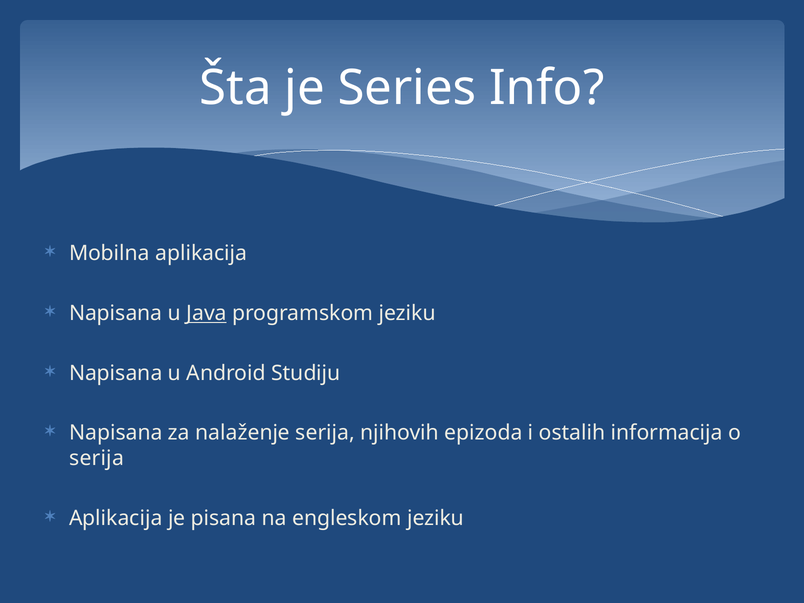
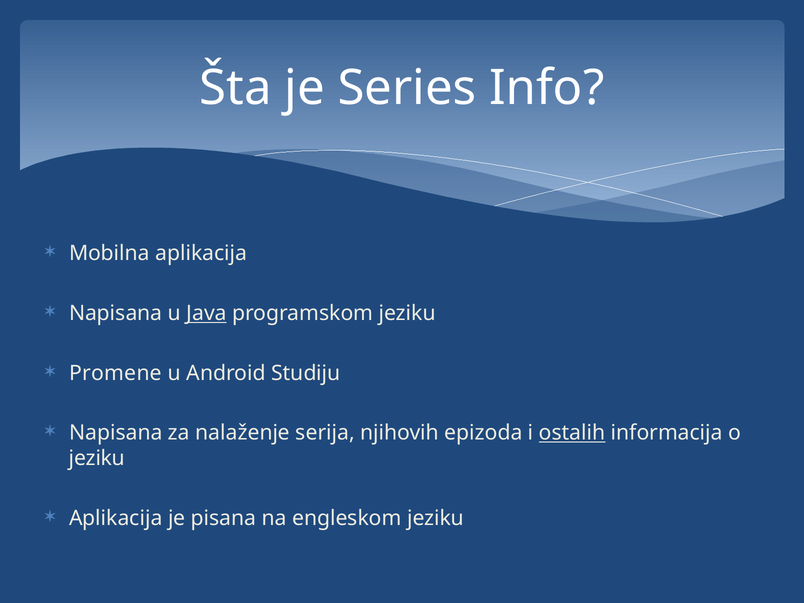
Napisana at (116, 373): Napisana -> Promene
ostalih underline: none -> present
serija at (97, 458): serija -> jeziku
